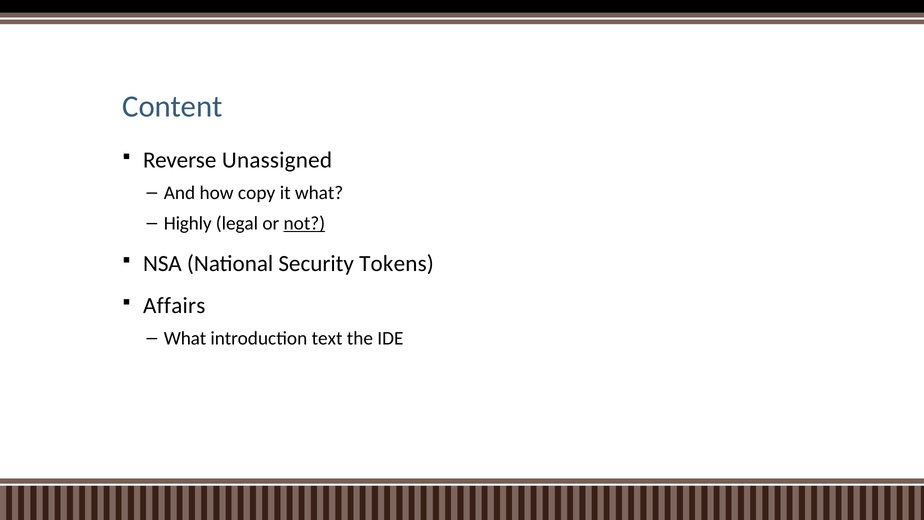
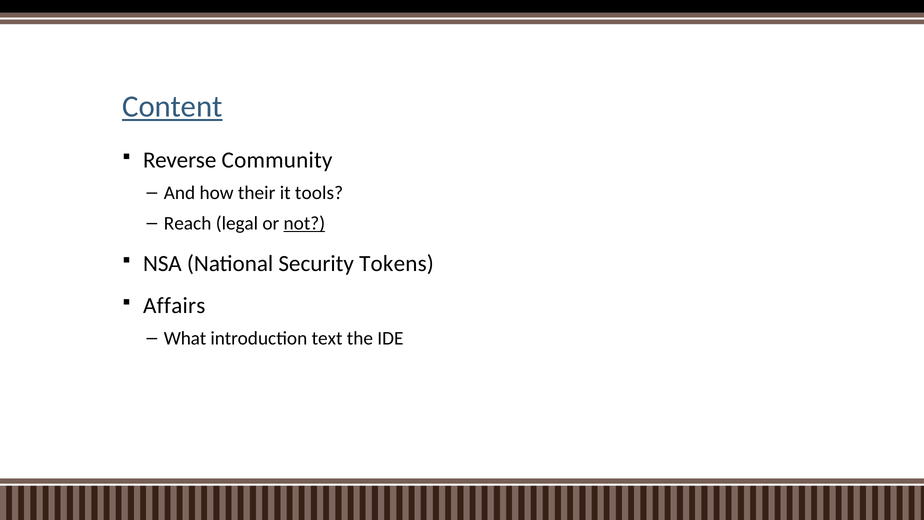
Content underline: none -> present
Unassigned: Unassigned -> Community
copy: copy -> their
it what: what -> tools
Highly: Highly -> Reach
